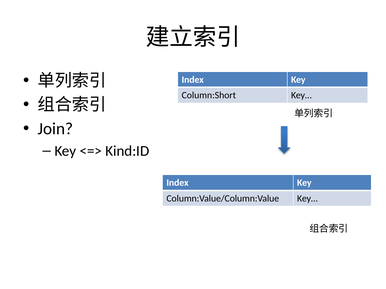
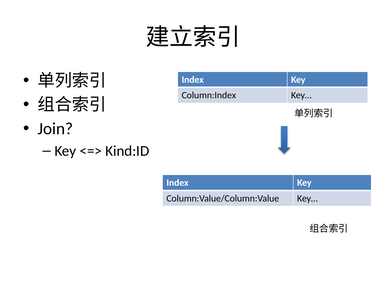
Column:Short: Column:Short -> Column:Index
